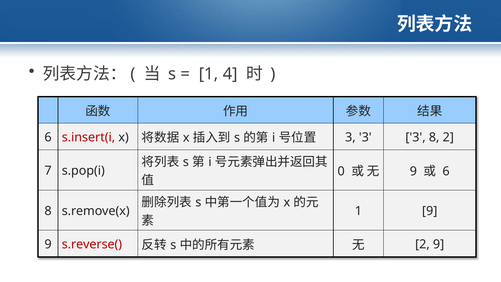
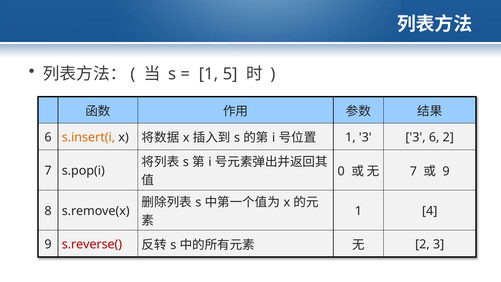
4: 4 -> 5
s.insert(i colour: red -> orange
3 at (350, 137): 3 -> 1
3 8: 8 -> 6
9 at (413, 171): 9 -> 7
6 at (446, 171): 6 -> 9
1 9: 9 -> 4
2 9: 9 -> 3
